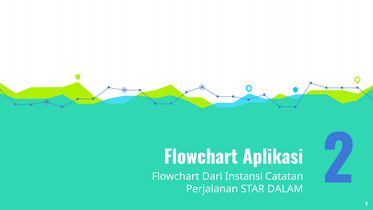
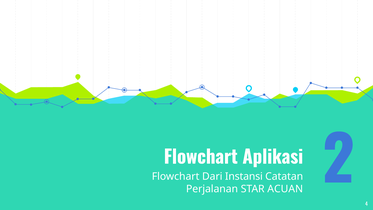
DALAM: DALAM -> ACUAN
